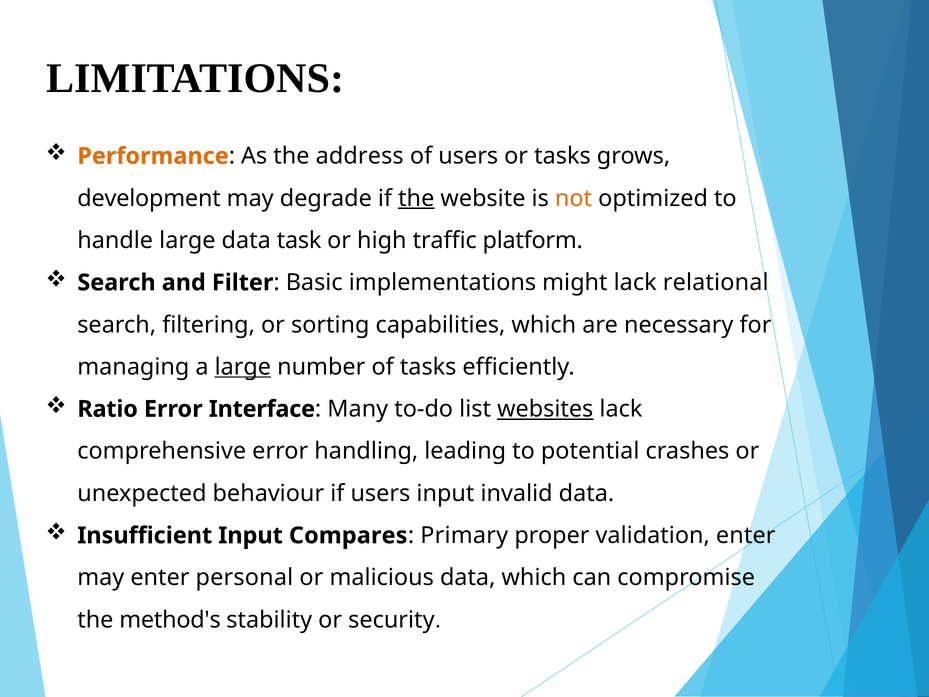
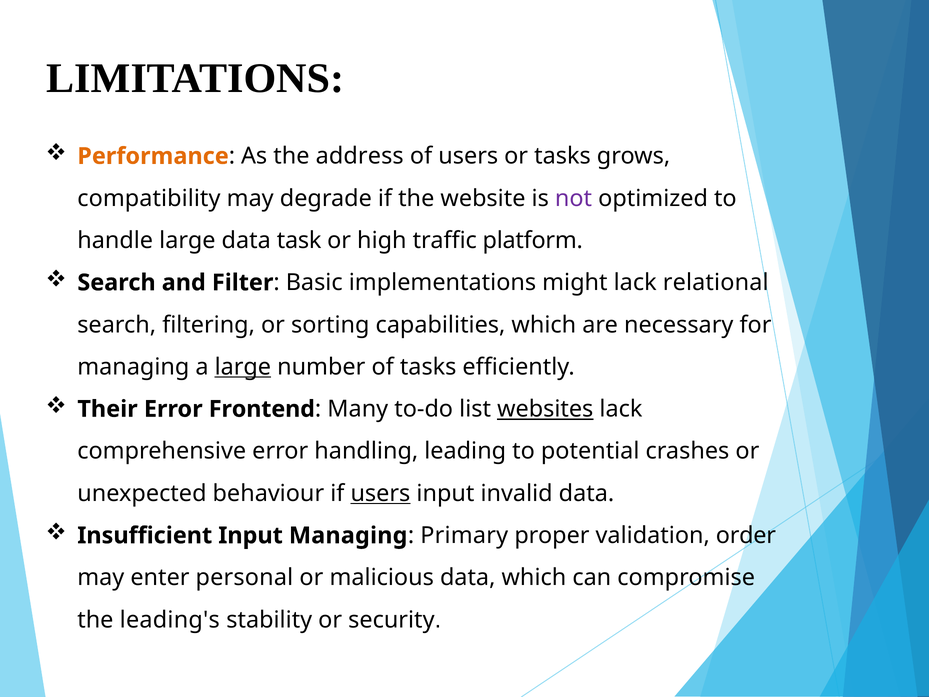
development: development -> compatibility
the at (416, 198) underline: present -> none
not colour: orange -> purple
Ratio: Ratio -> Their
Interface: Interface -> Frontend
users at (380, 493) underline: none -> present
Input Compares: Compares -> Managing
validation enter: enter -> order
method's: method's -> leading's
